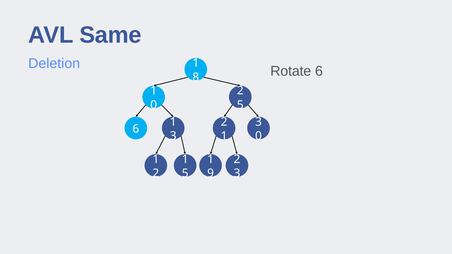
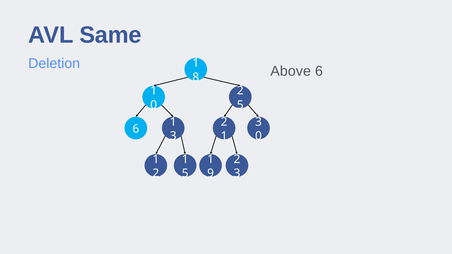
Rotate: Rotate -> Above
